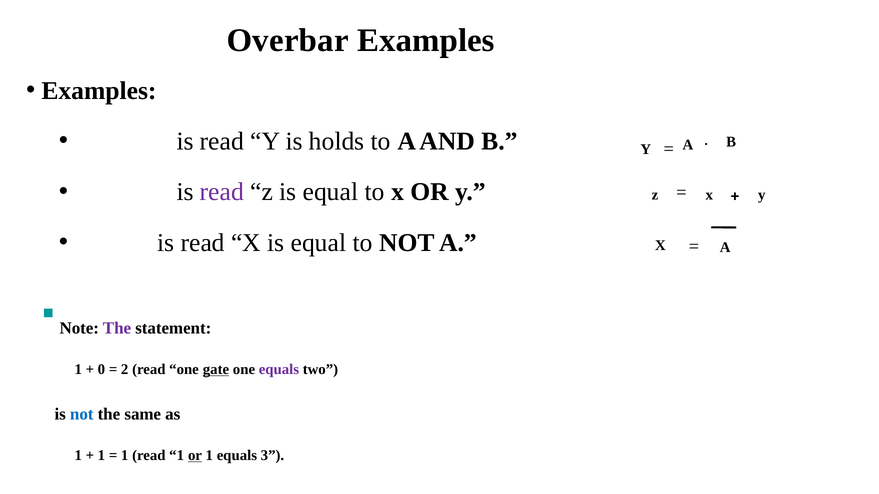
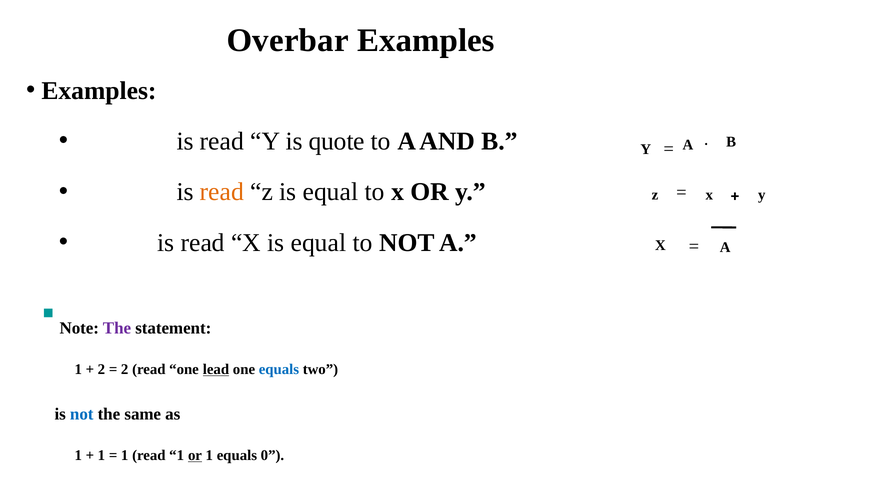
holds: holds -> quote
read at (222, 192) colour: purple -> orange
0 at (101, 370): 0 -> 2
gate: gate -> lead
equals at (279, 370) colour: purple -> blue
3: 3 -> 0
